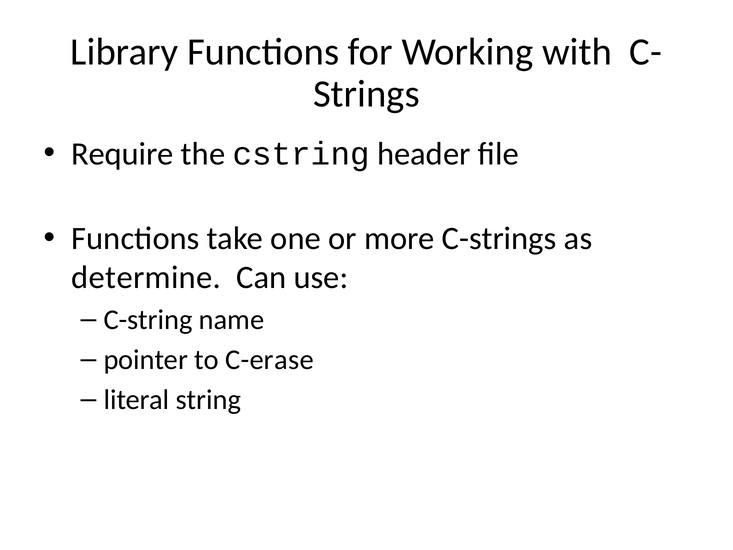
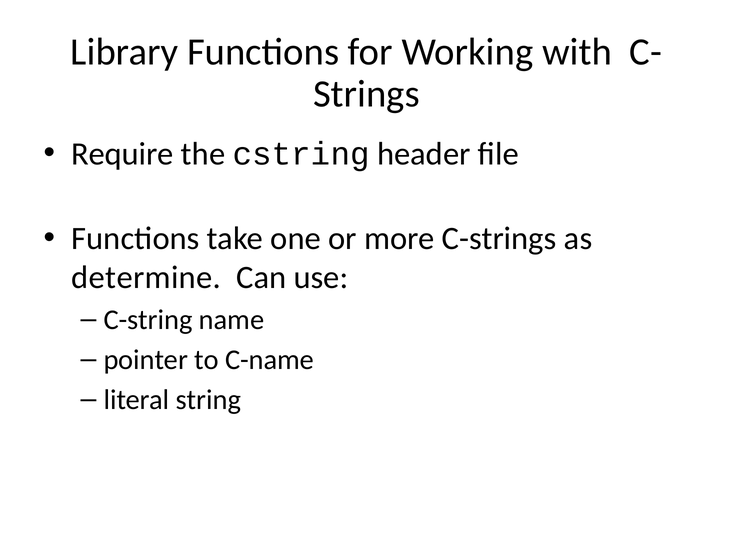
C-erase: C-erase -> C-name
